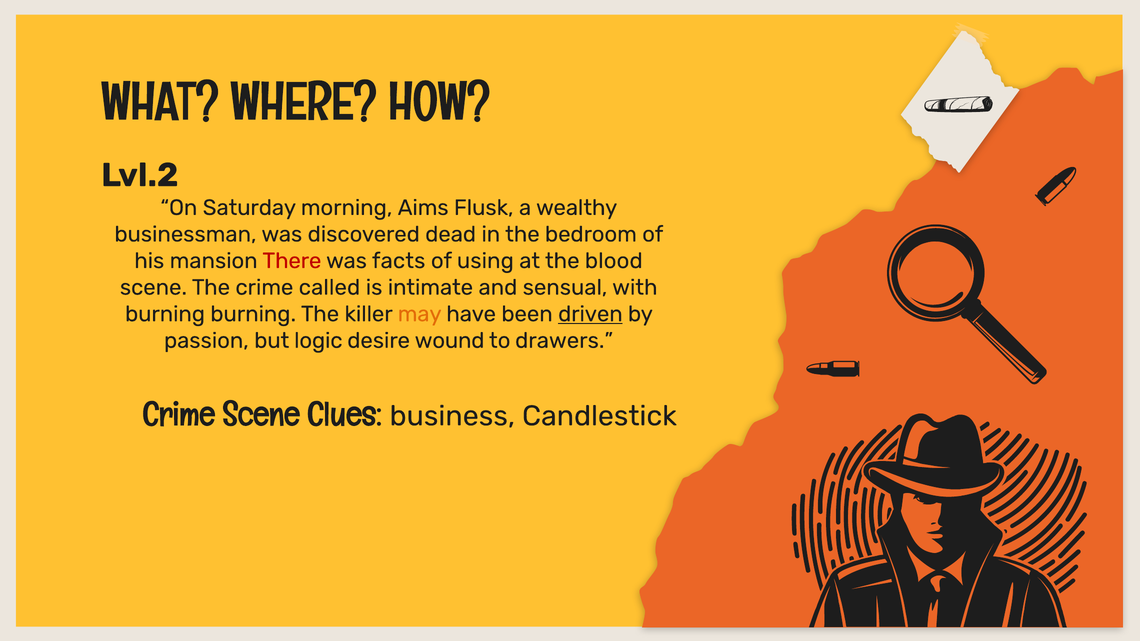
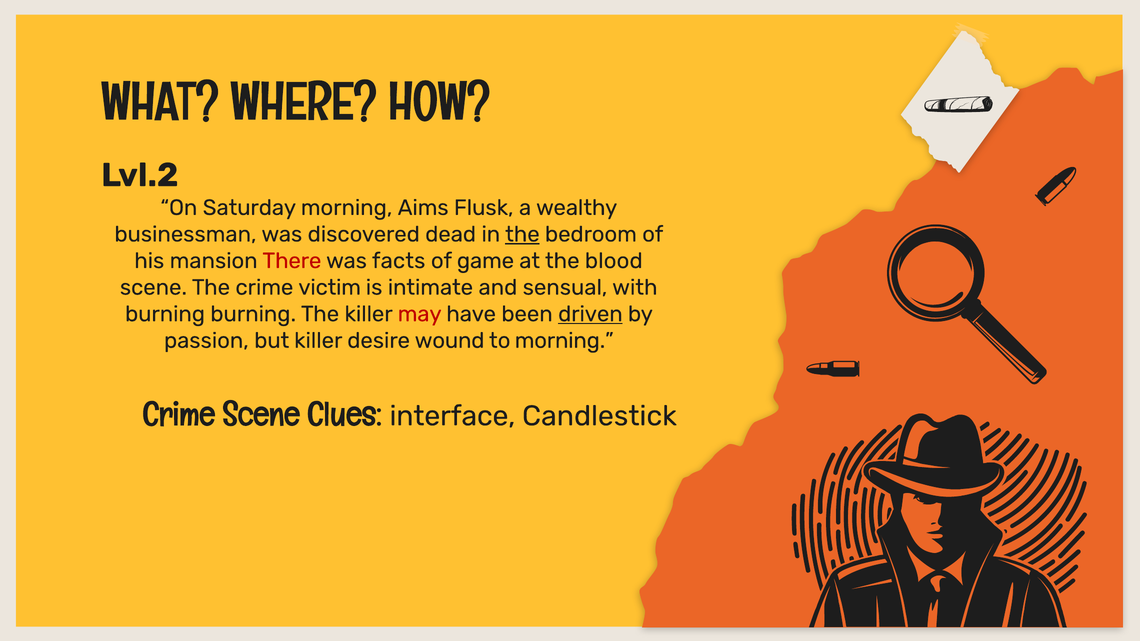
the at (522, 234) underline: none -> present
using: using -> game
called: called -> victim
may colour: orange -> red
but logic: logic -> killer
to drawers: drawers -> morning
business: business -> interface
